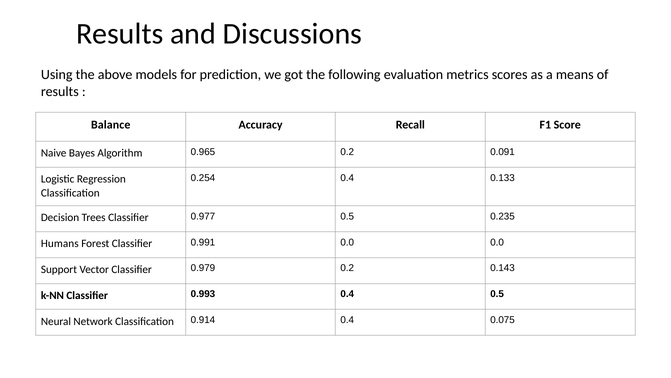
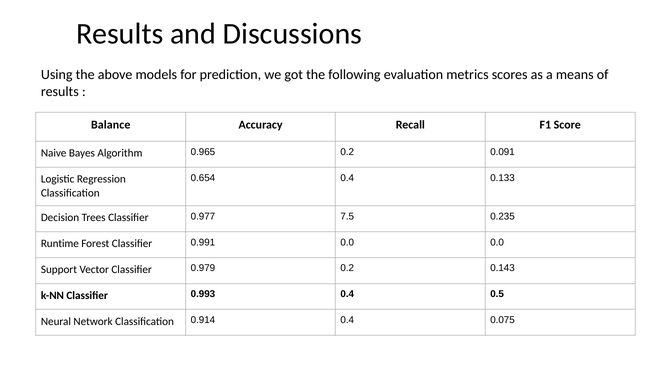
0.254: 0.254 -> 0.654
0.977 0.5: 0.5 -> 7.5
Humans: Humans -> Runtime
